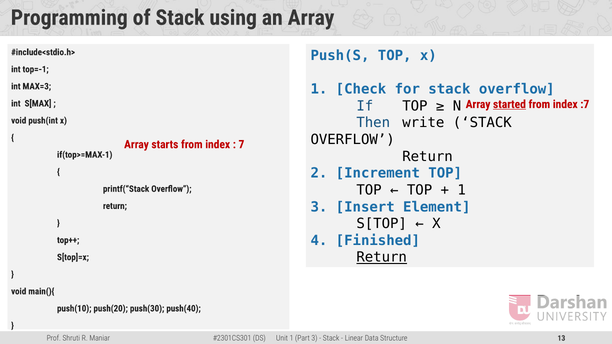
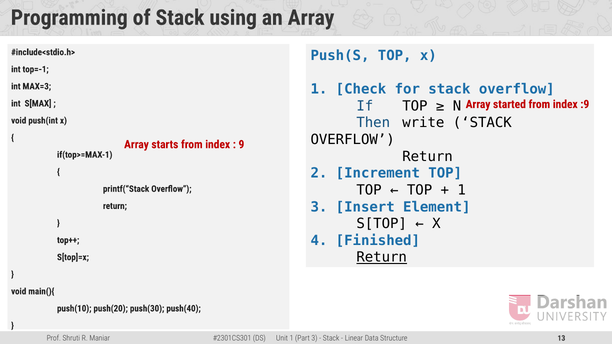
started underline: present -> none
:7: :7 -> :9
7: 7 -> 9
